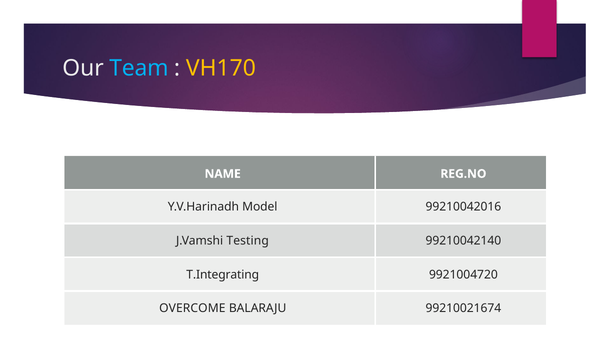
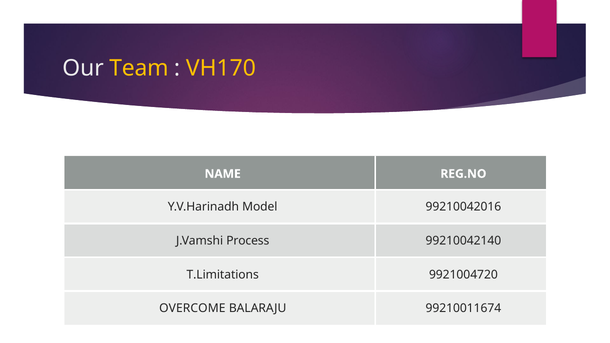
Team colour: light blue -> yellow
Testing: Testing -> Process
T.Integrating: T.Integrating -> T.Limitations
99210021674: 99210021674 -> 99210011674
